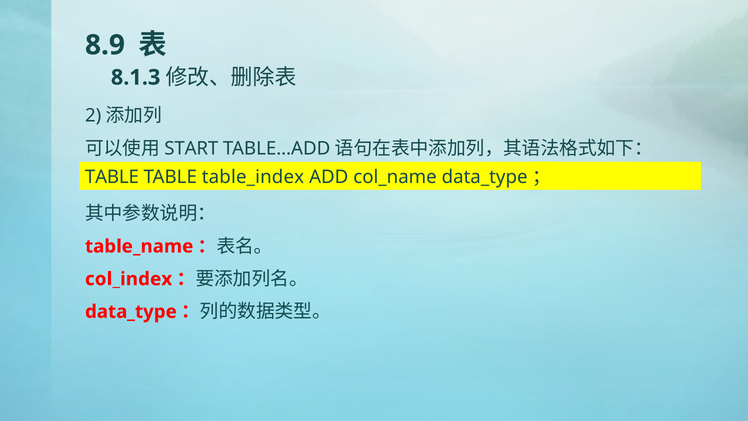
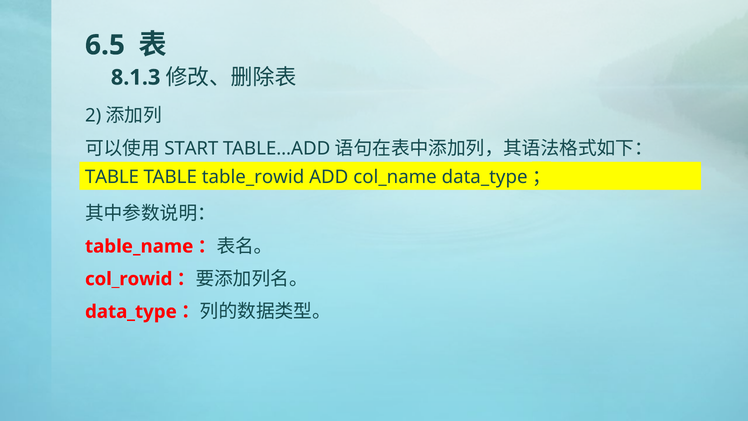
8.9: 8.9 -> 6.5
table_index: table_index -> table_rowid
col_index: col_index -> col_rowid
